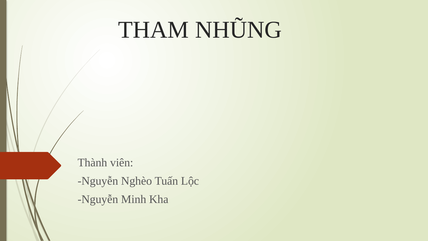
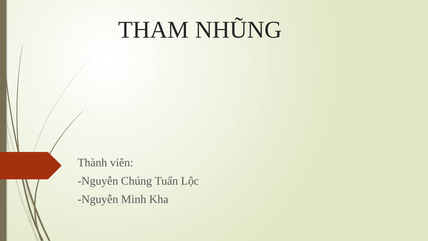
Nghèo: Nghèo -> Chúng
